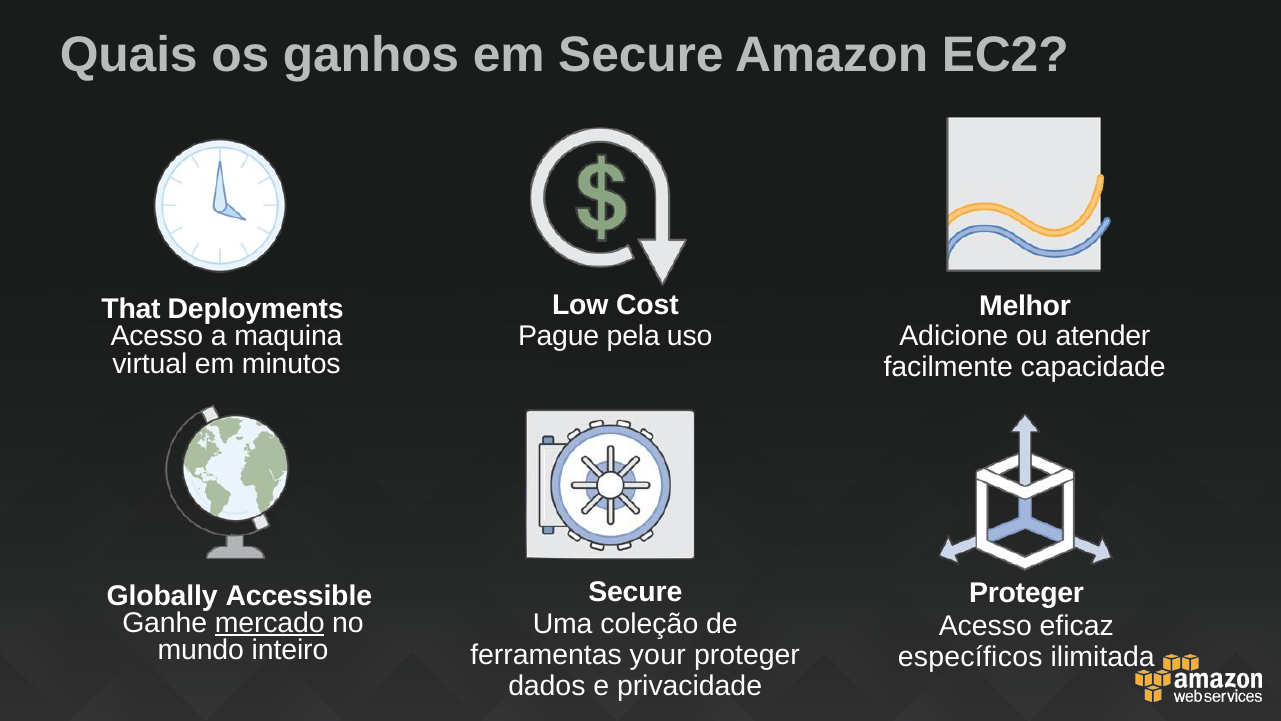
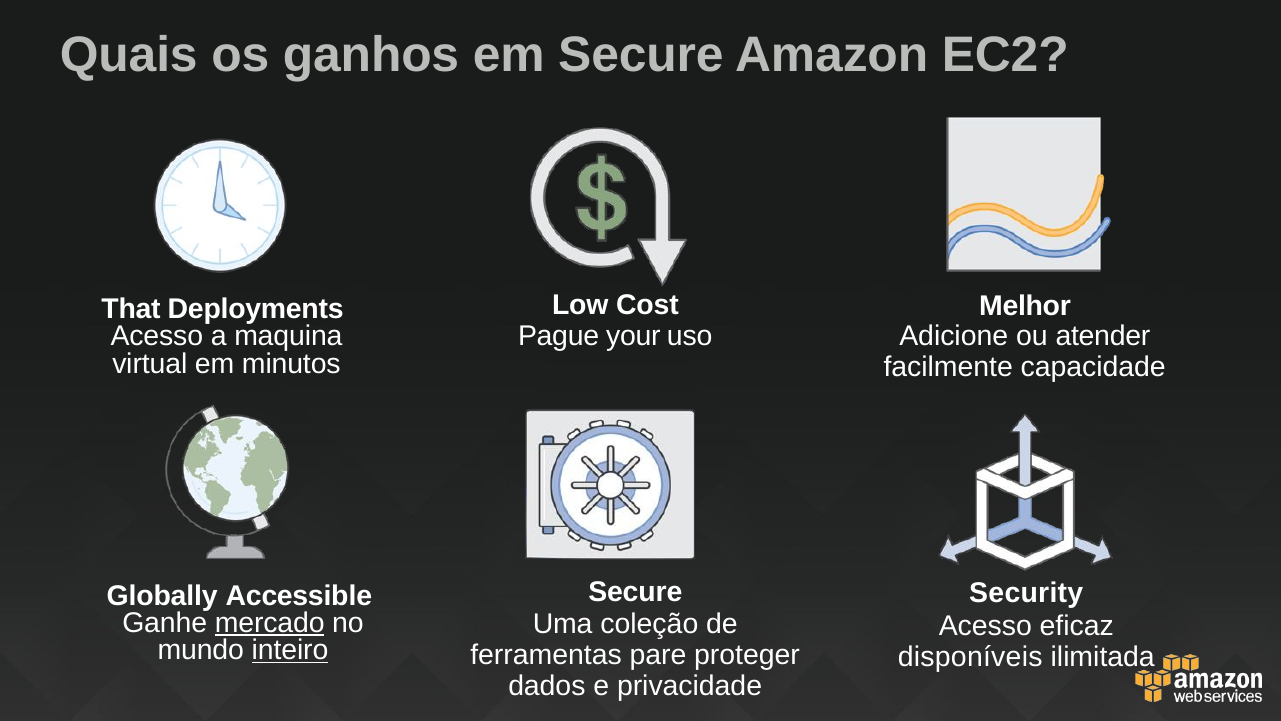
pela: pela -> your
Proteger at (1027, 593): Proteger -> Security
inteiro underline: none -> present
your: your -> pare
específicos: específicos -> disponíveis
